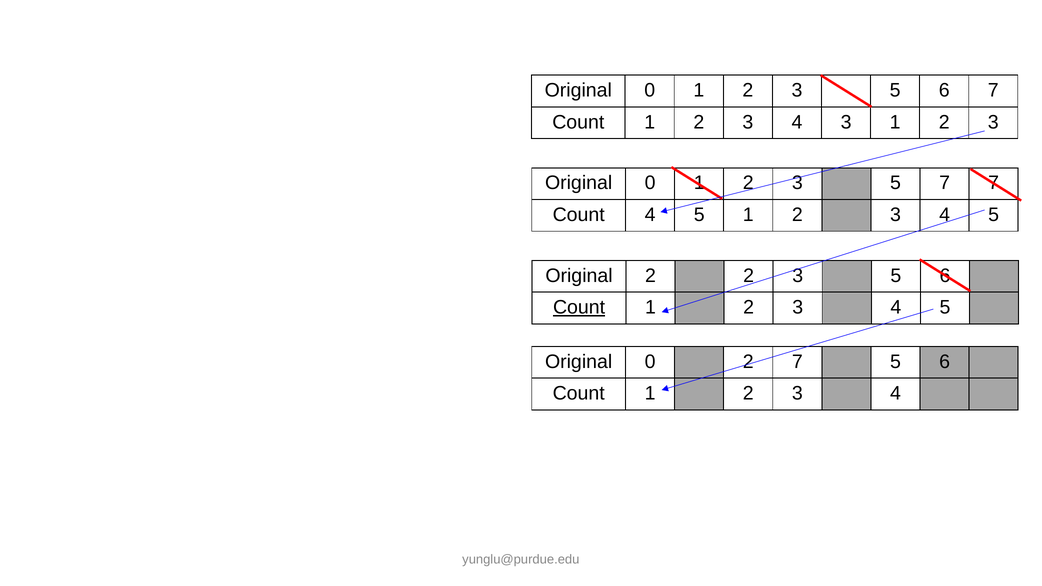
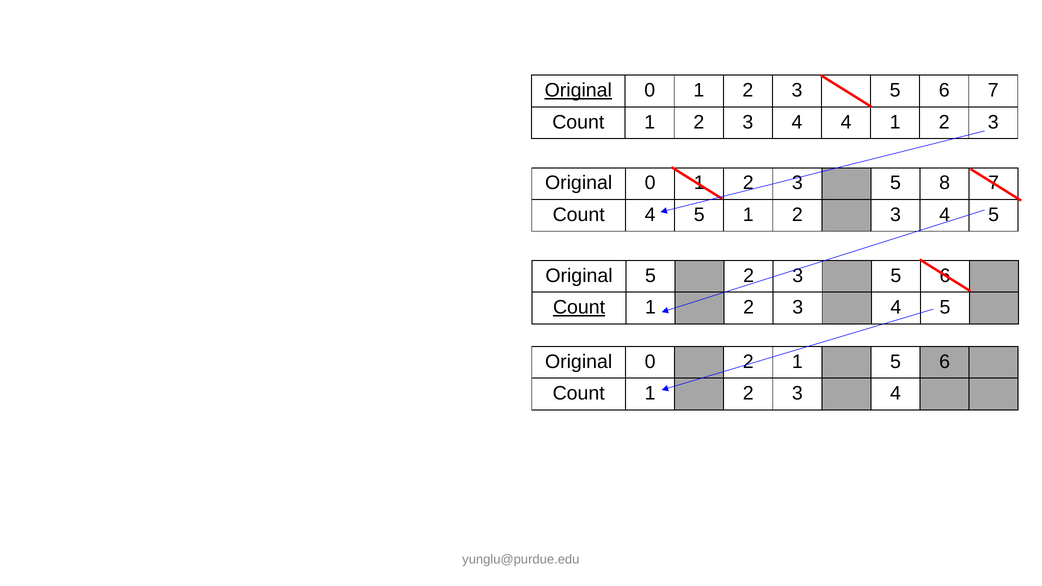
Original at (578, 90) underline: none -> present
4 3: 3 -> 4
5 7: 7 -> 8
Original 2: 2 -> 5
2 7: 7 -> 1
